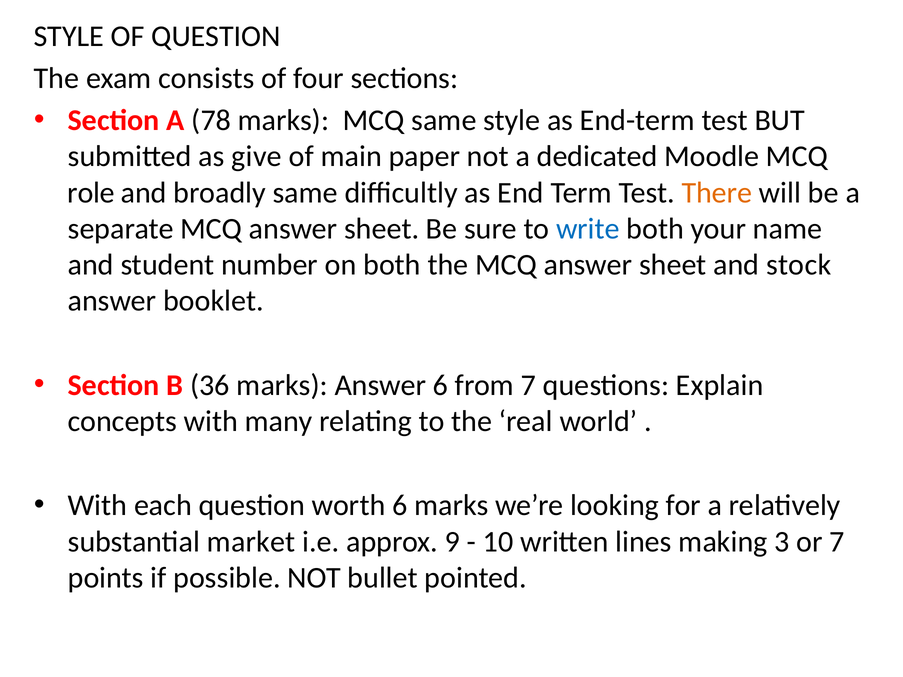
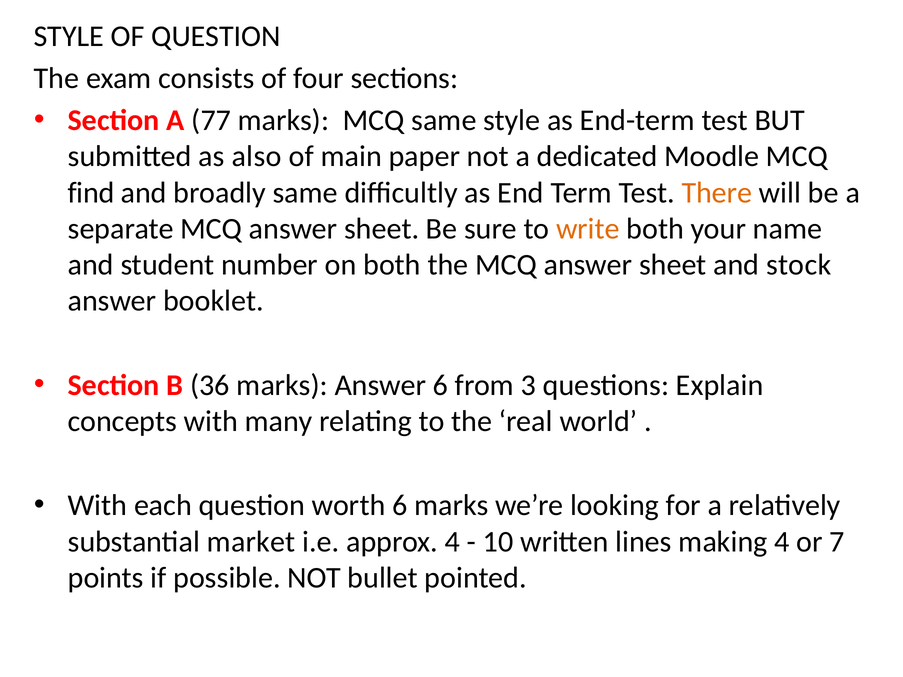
78: 78 -> 77
give: give -> also
role: role -> find
write colour: blue -> orange
from 7: 7 -> 3
approx 9: 9 -> 4
making 3: 3 -> 4
